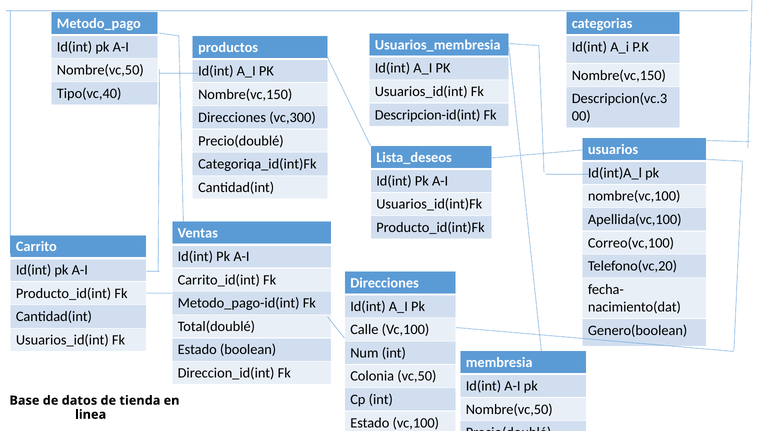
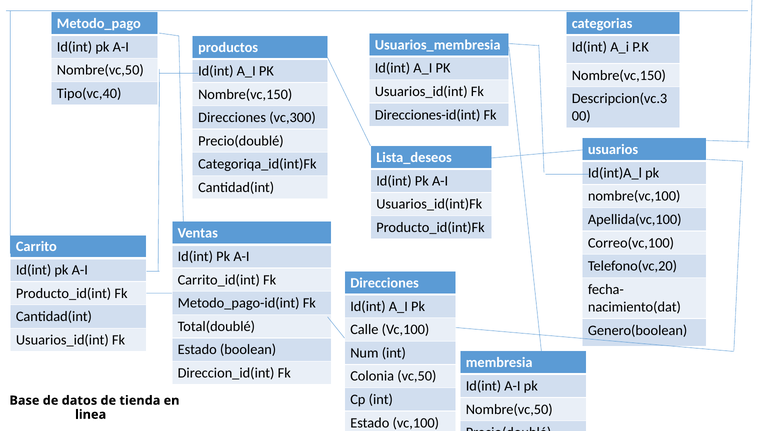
Descripcion-id(int: Descripcion-id(int -> Direcciones-id(int
